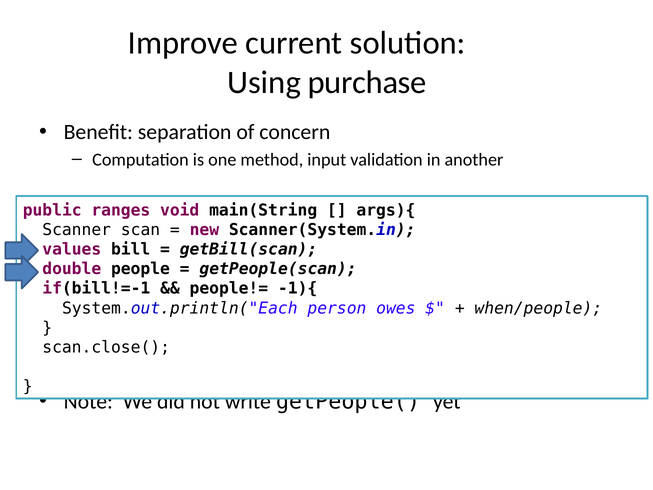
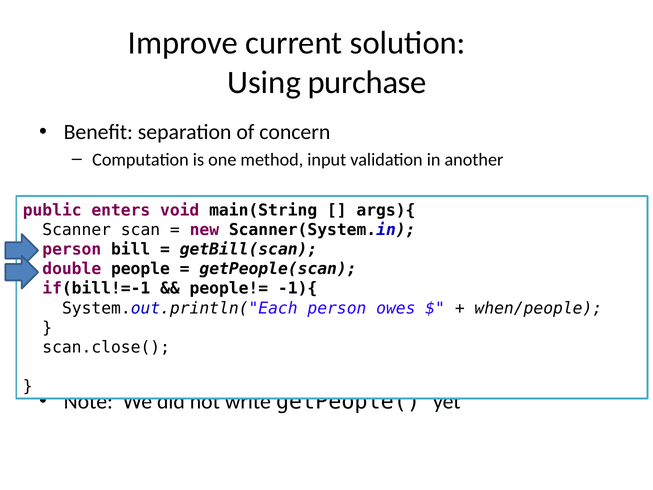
ranges: ranges -> enters
values at (72, 249): values -> person
